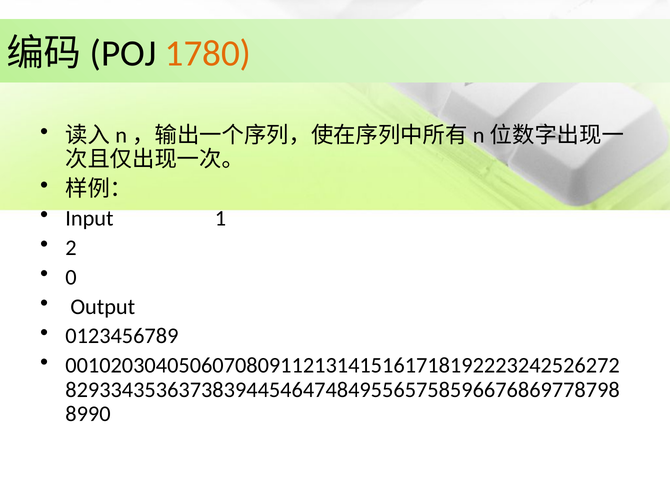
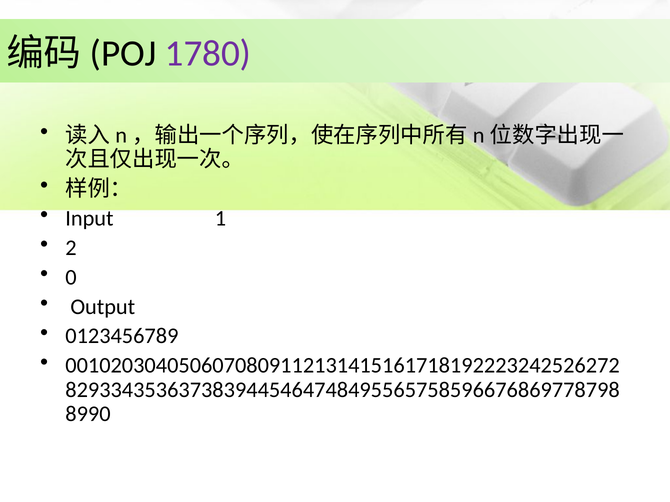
1780 colour: orange -> purple
